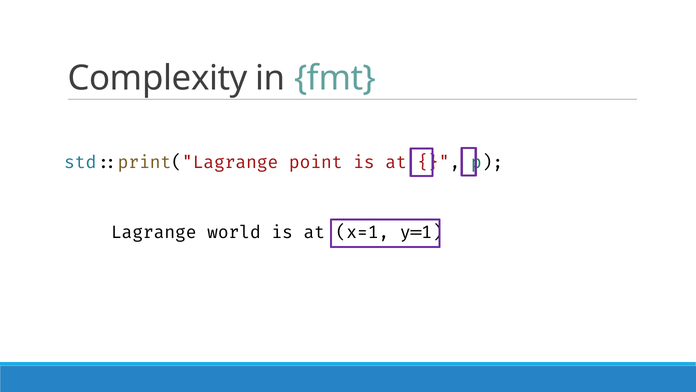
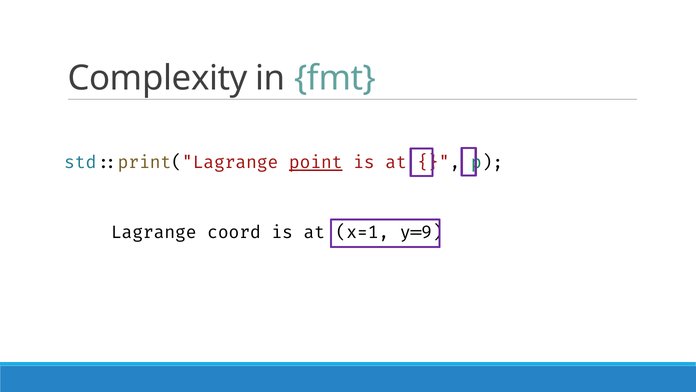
point underline: none -> present
world: world -> coord
y=1: y=1 -> y=9
